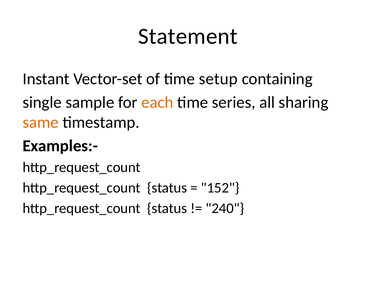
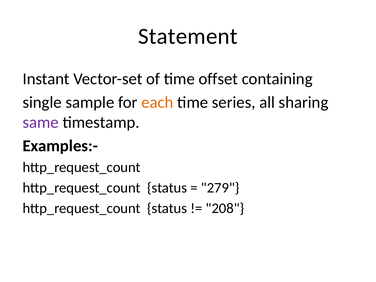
setup: setup -> offset
same colour: orange -> purple
152: 152 -> 279
240: 240 -> 208
